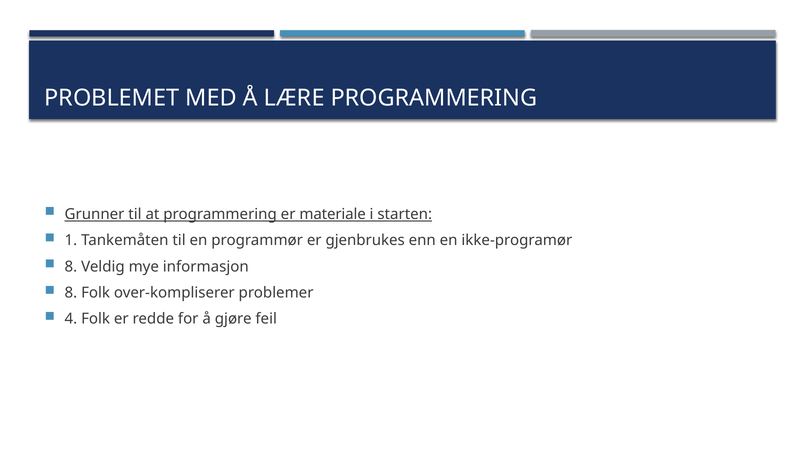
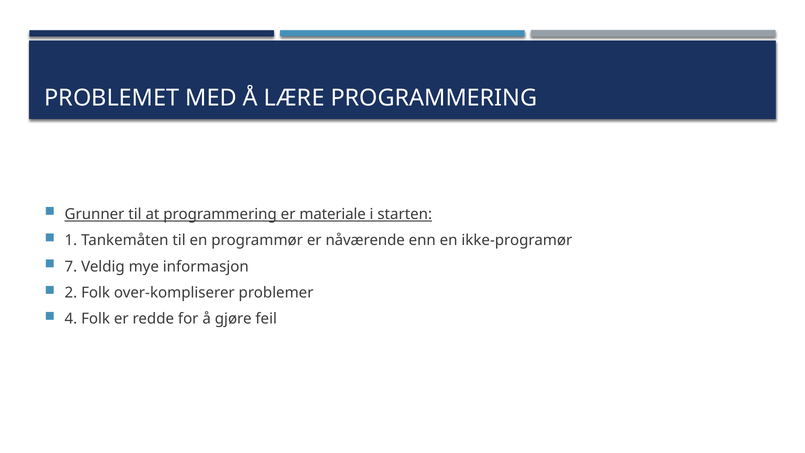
gjenbrukes: gjenbrukes -> nåværende
8 at (71, 266): 8 -> 7
8 at (71, 293): 8 -> 2
